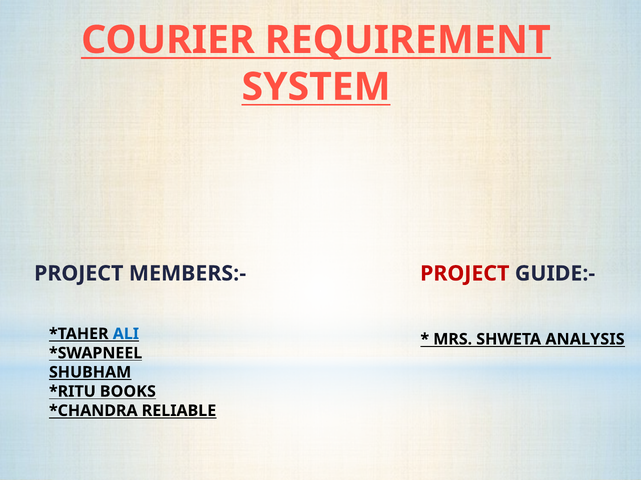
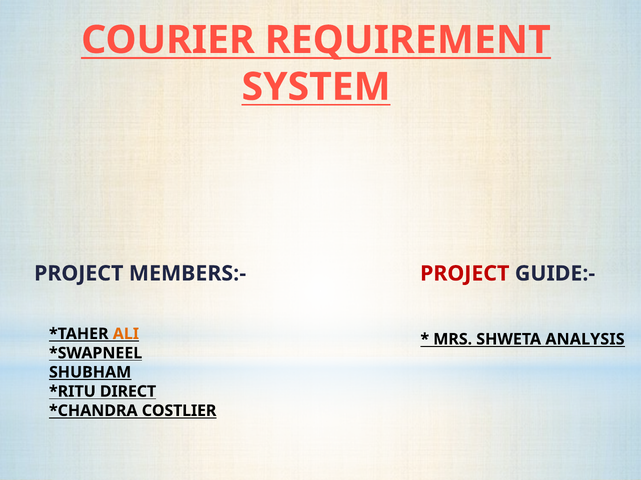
ALI colour: blue -> orange
BOOKS: BOOKS -> DIRECT
RELIABLE: RELIABLE -> COSTLIER
